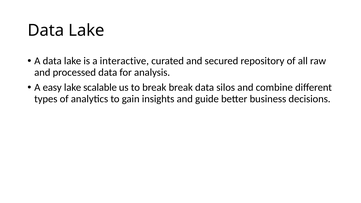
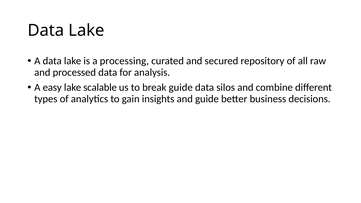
interactive: interactive -> processing
break break: break -> guide
